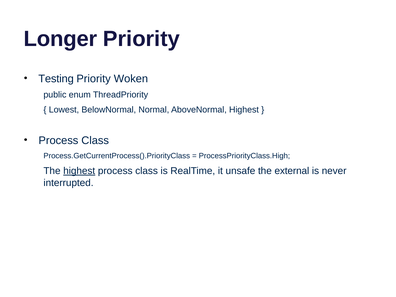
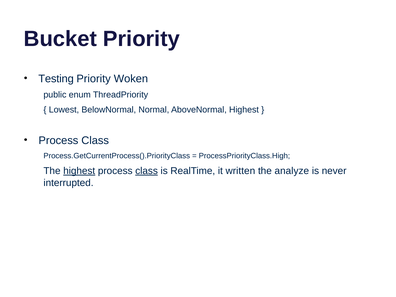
Longer: Longer -> Bucket
class at (147, 171) underline: none -> present
unsafe: unsafe -> written
external: external -> analyze
